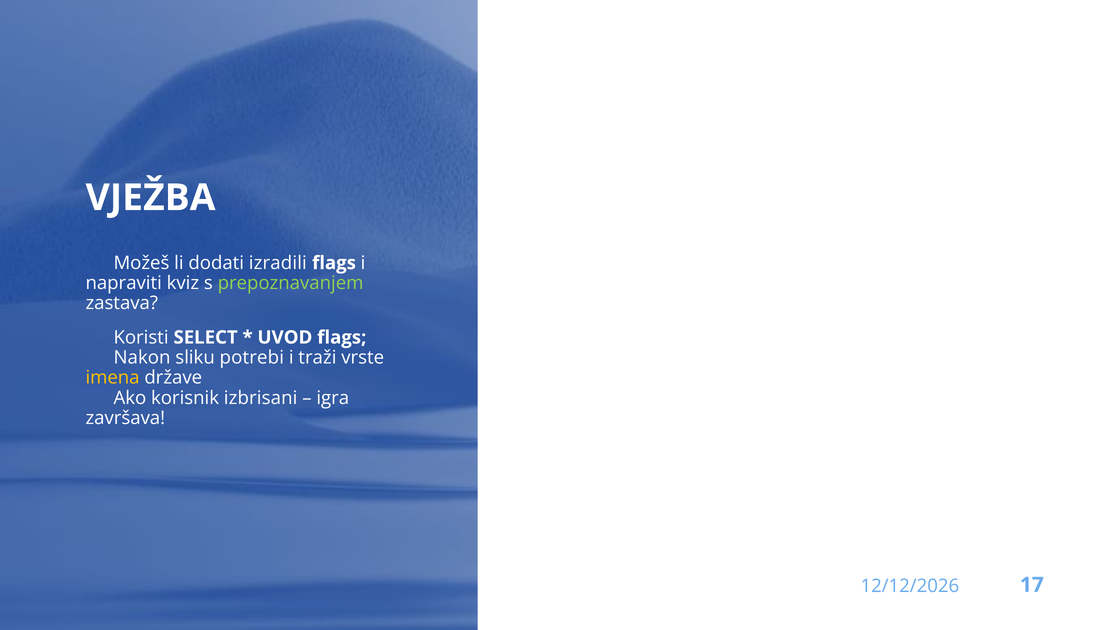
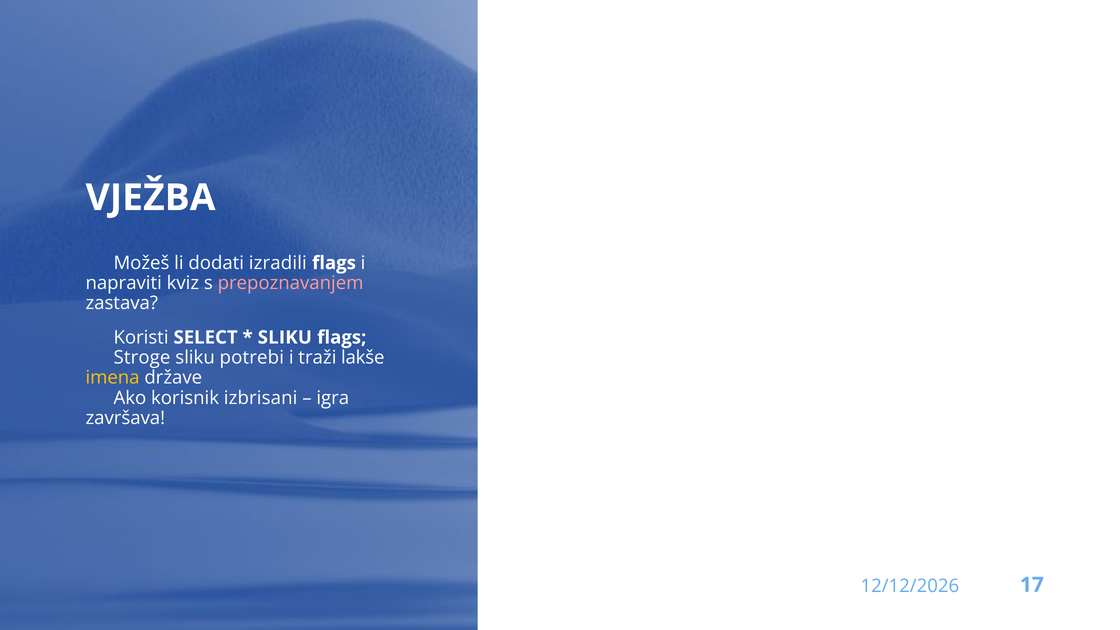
prepoznavanjem colour: light green -> pink
UVOD at (285, 337): UVOD -> SLIKU
Nakon: Nakon -> Stroge
vrste: vrste -> lakše
